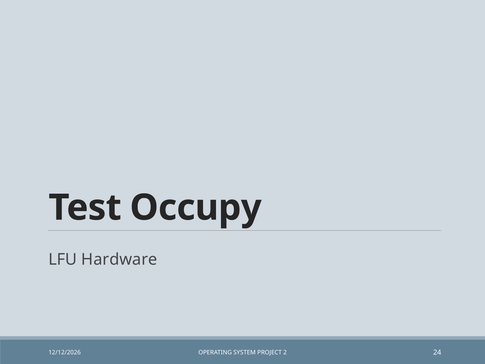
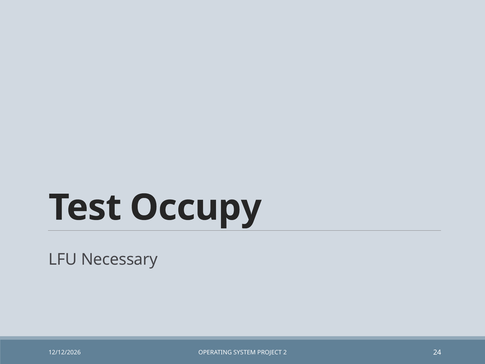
Hardware: Hardware -> Necessary
